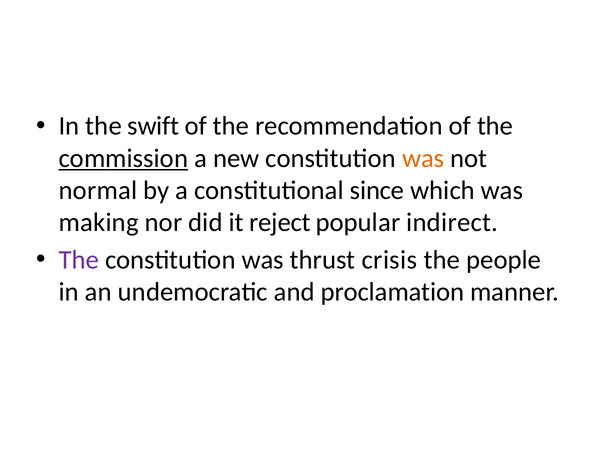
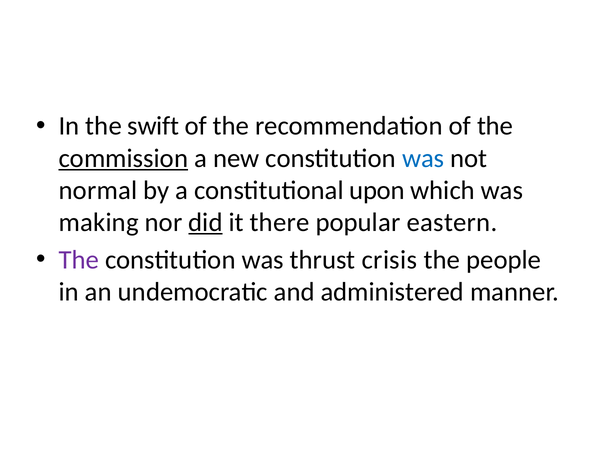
was at (423, 158) colour: orange -> blue
since: since -> upon
did underline: none -> present
reject: reject -> there
indirect: indirect -> eastern
proclamation: proclamation -> administered
